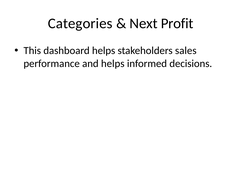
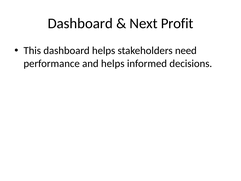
Categories at (80, 23): Categories -> Dashboard
sales: sales -> need
